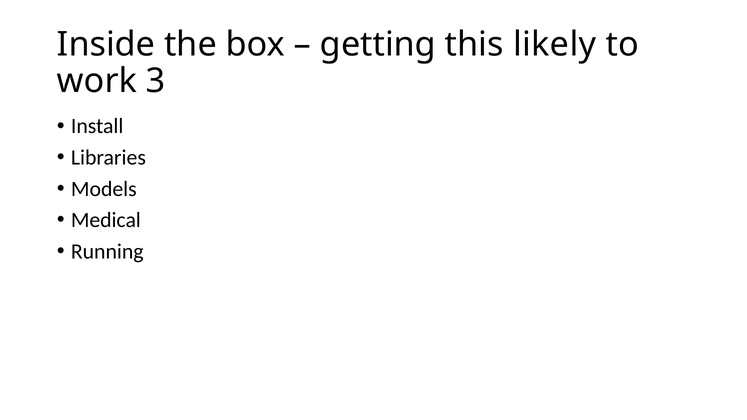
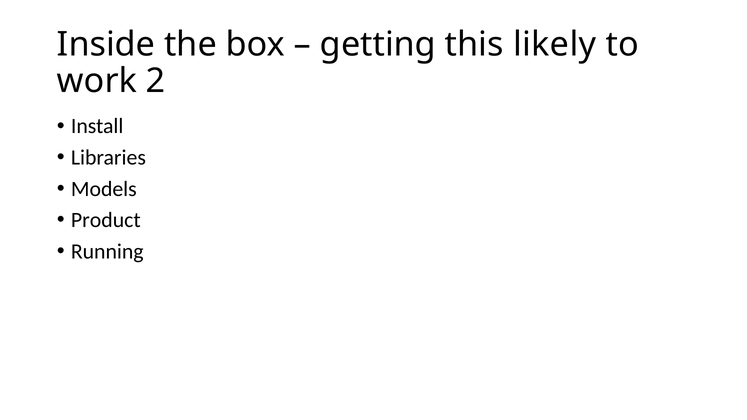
3: 3 -> 2
Medical: Medical -> Product
